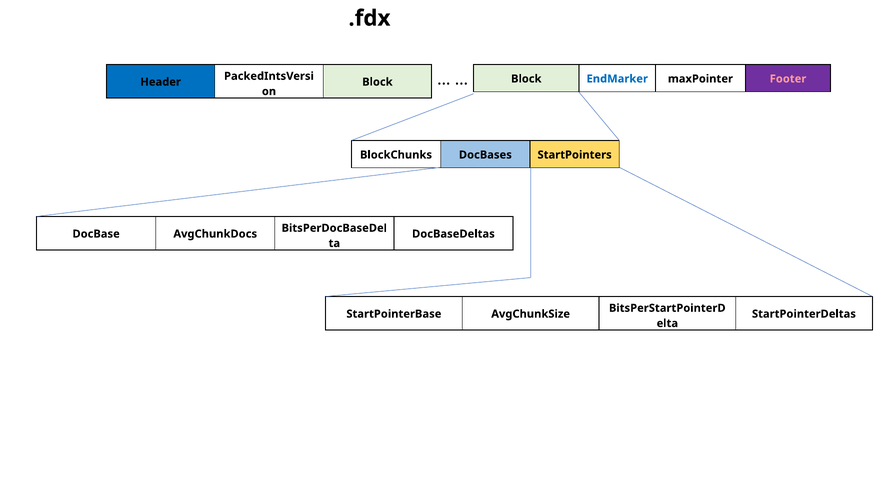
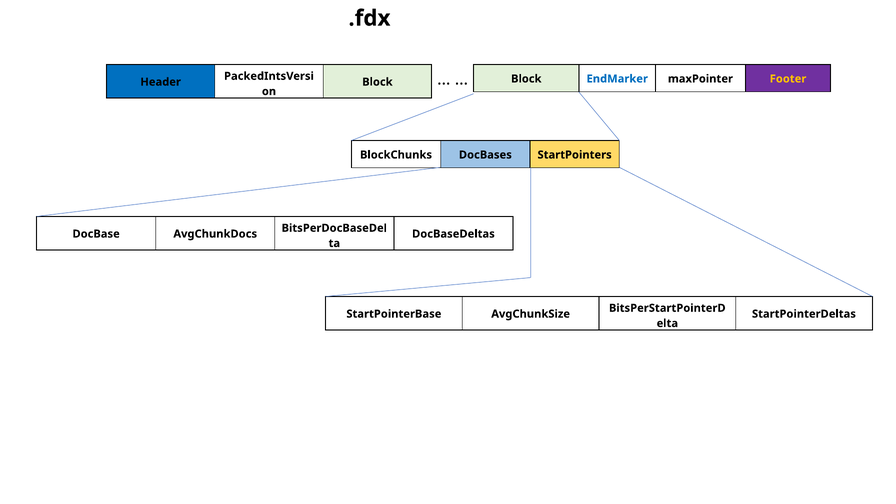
Footer colour: pink -> yellow
